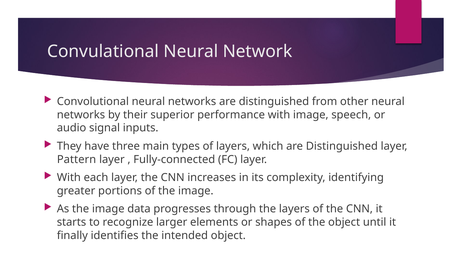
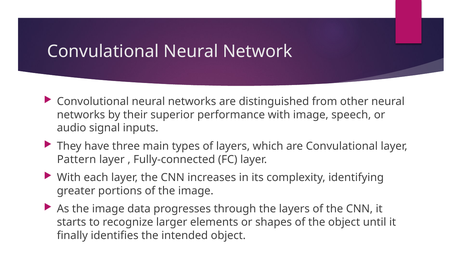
which are Distinguished: Distinguished -> Convulational
